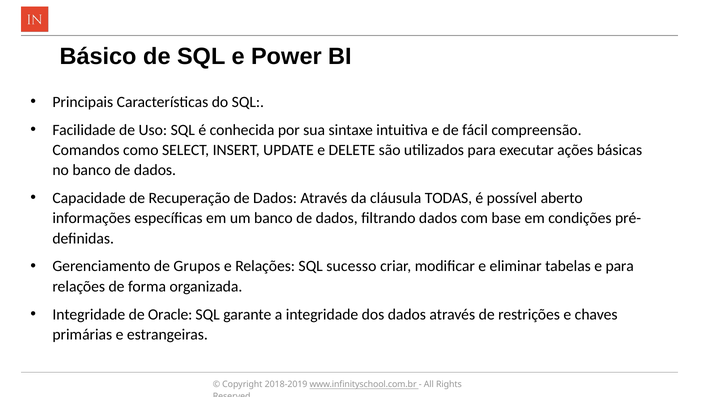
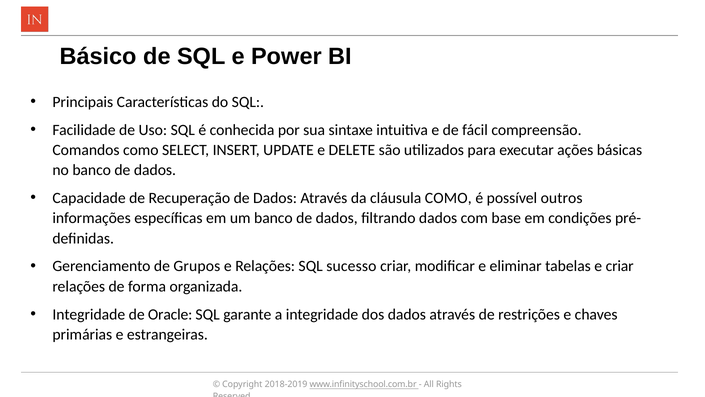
cláusula TODAS: TODAS -> COMO
aberto: aberto -> outros
e para: para -> criar
